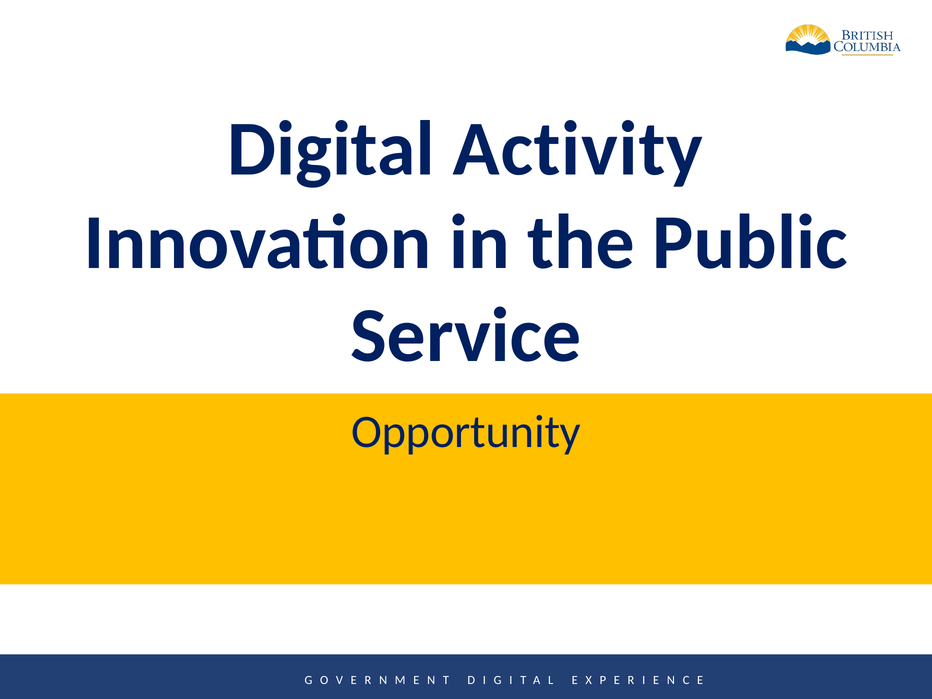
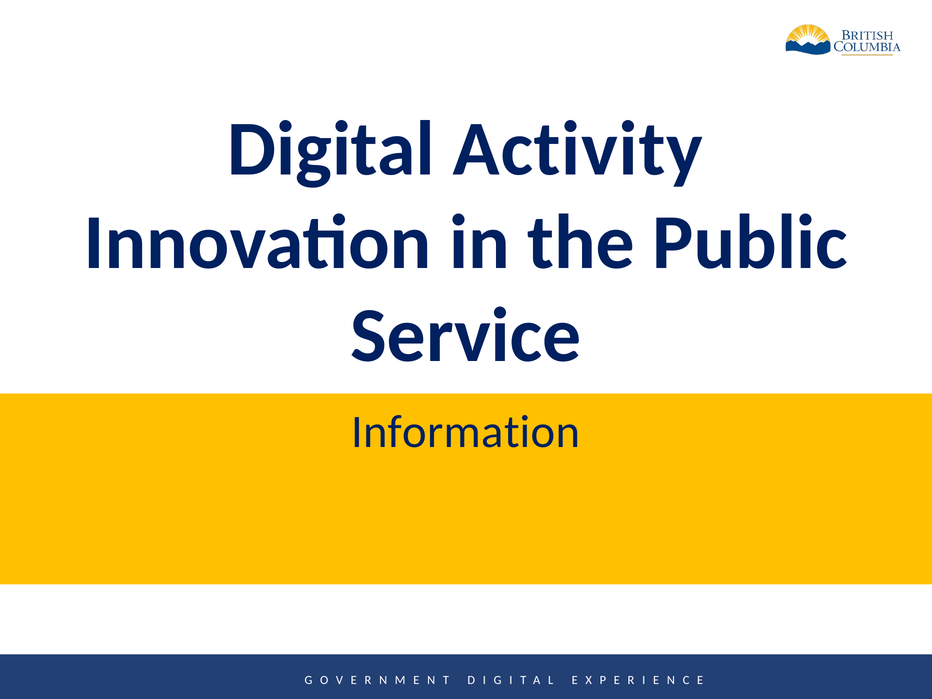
Opportunity: Opportunity -> Information
